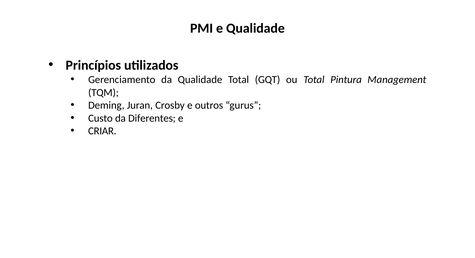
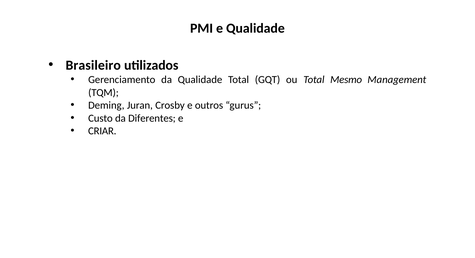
Princípios: Princípios -> Brasileiro
Pintura: Pintura -> Mesmo
